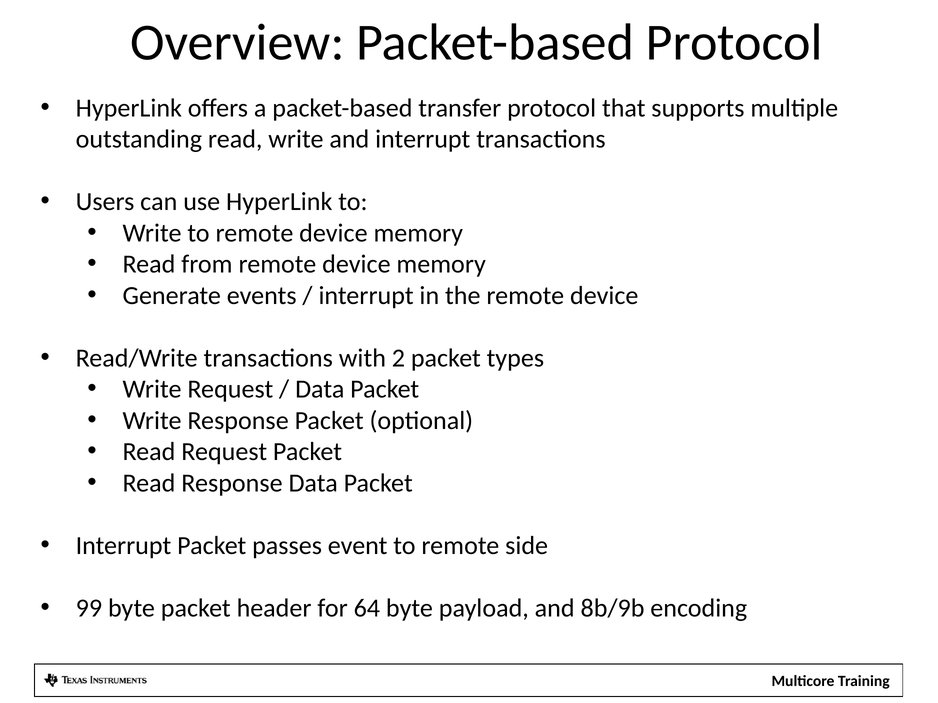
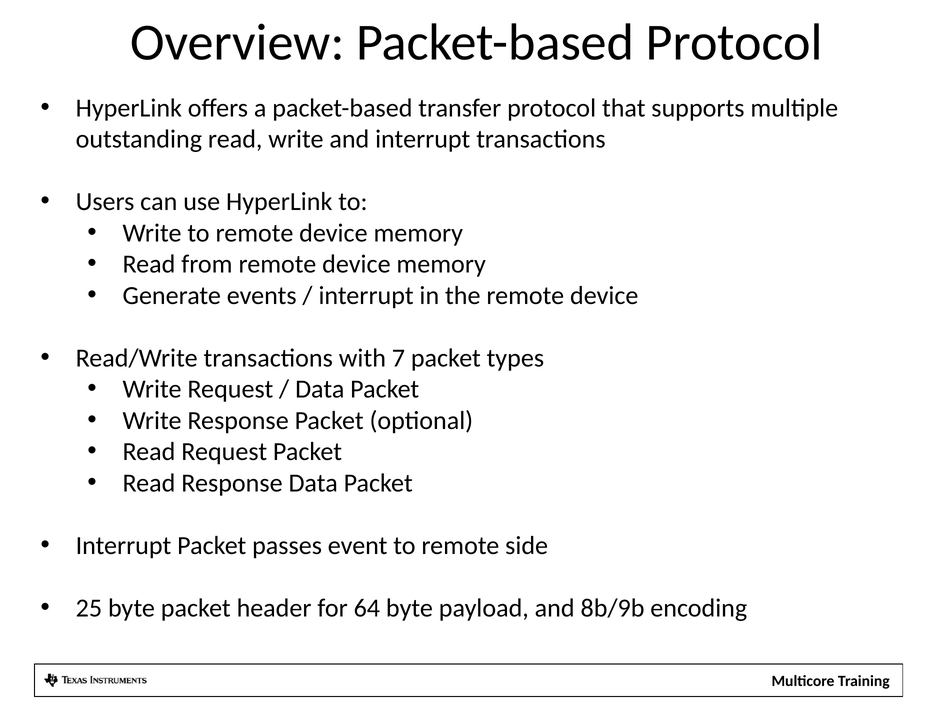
2: 2 -> 7
99: 99 -> 25
